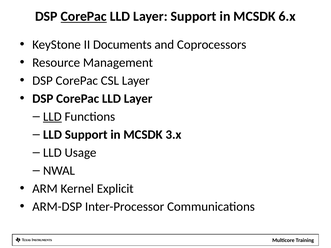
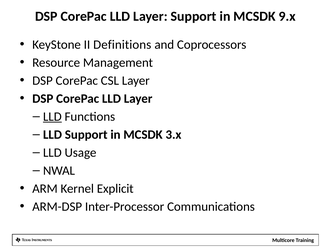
CorePac at (84, 16) underline: present -> none
6.x: 6.x -> 9.x
Documents: Documents -> Definitions
